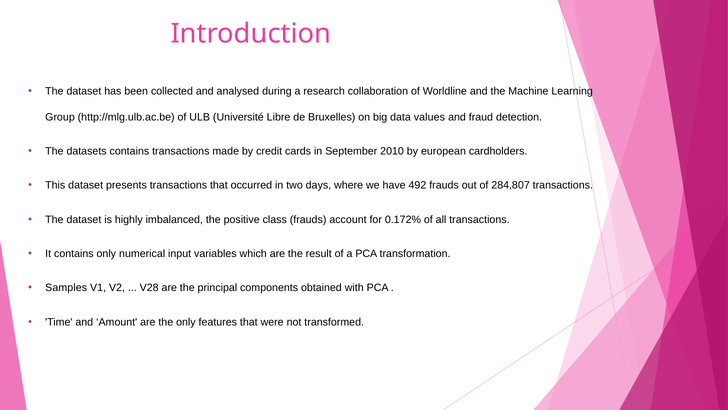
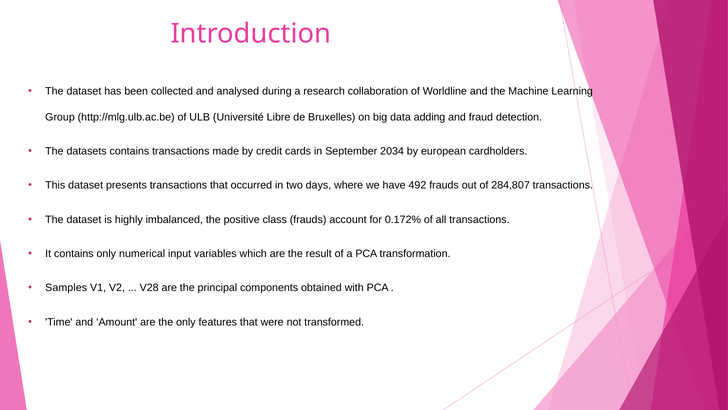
values: values -> adding
2010: 2010 -> 2034
